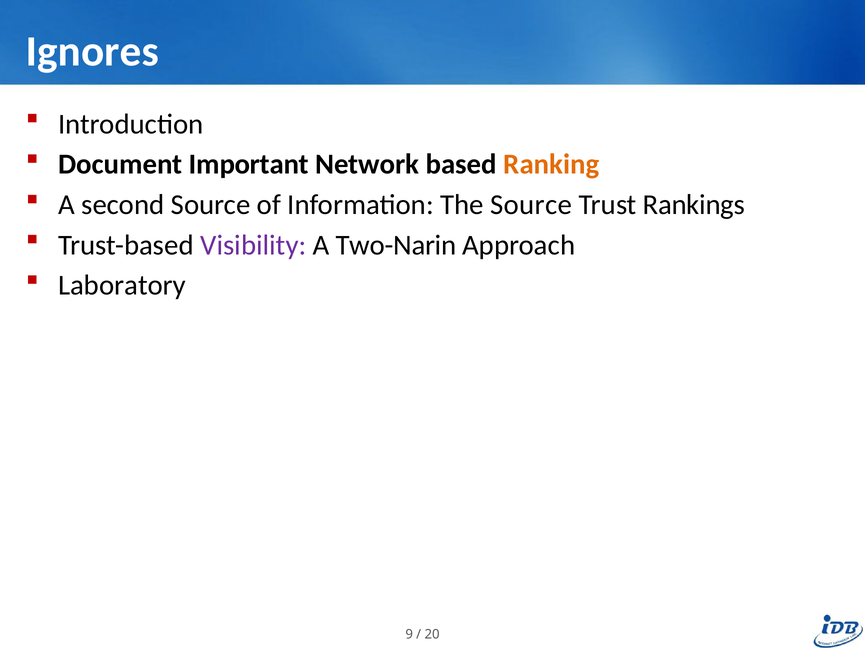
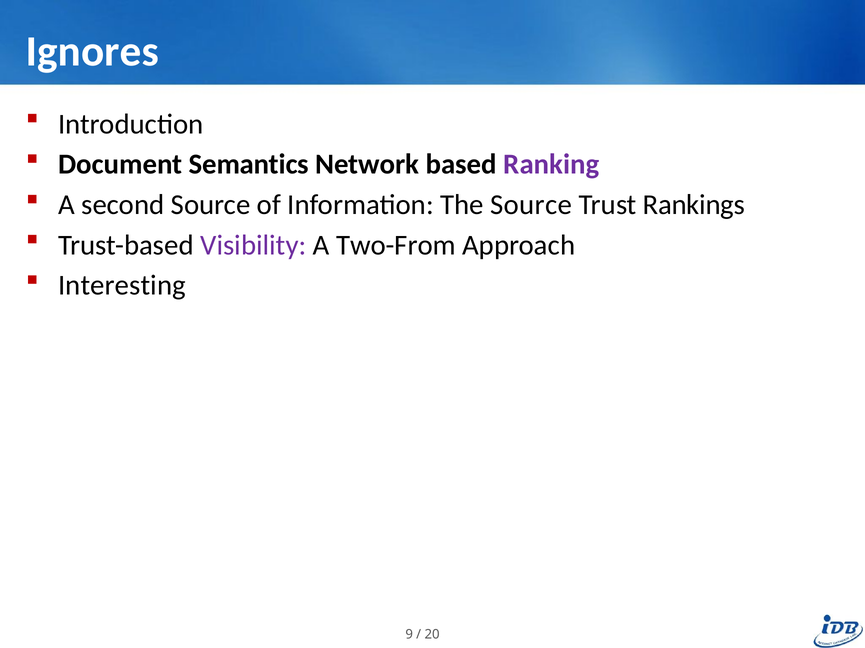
Important: Important -> Semantics
Ranking colour: orange -> purple
Two-Narin: Two-Narin -> Two-From
Laboratory: Laboratory -> Interesting
